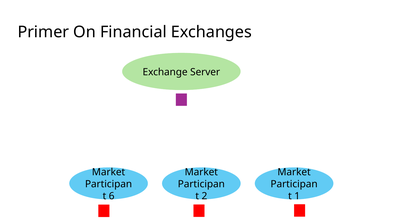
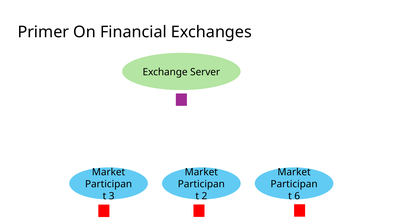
6: 6 -> 3
1: 1 -> 6
